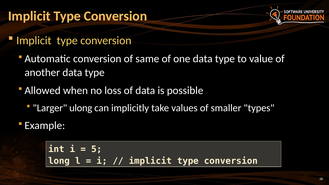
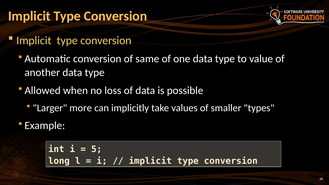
ulong: ulong -> more
